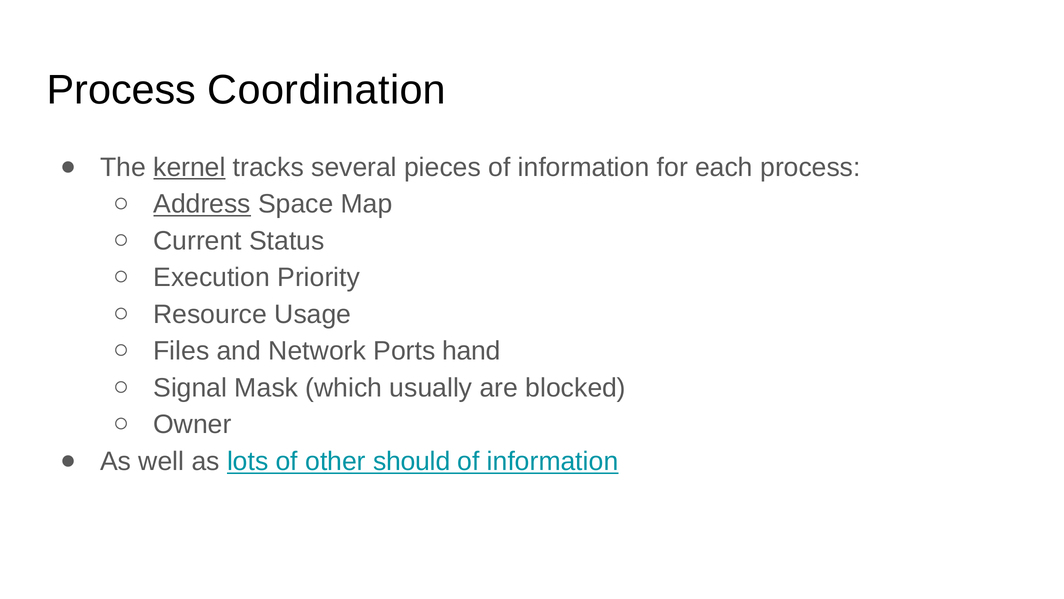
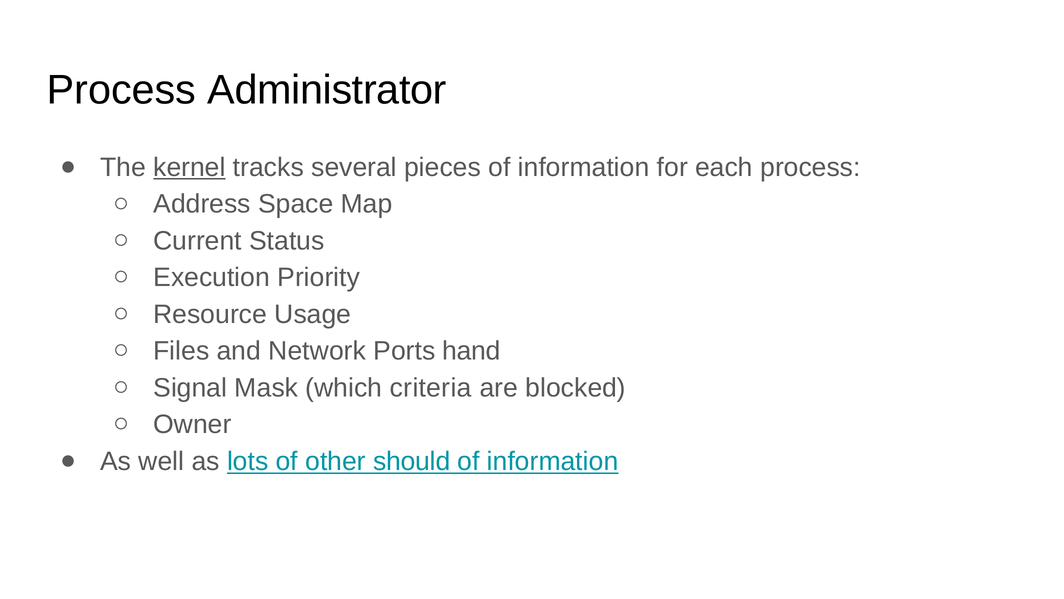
Coordination: Coordination -> Administrator
Address underline: present -> none
usually: usually -> criteria
